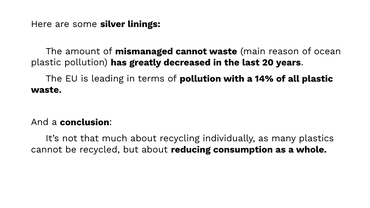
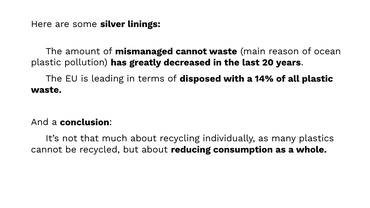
of pollution: pollution -> disposed
